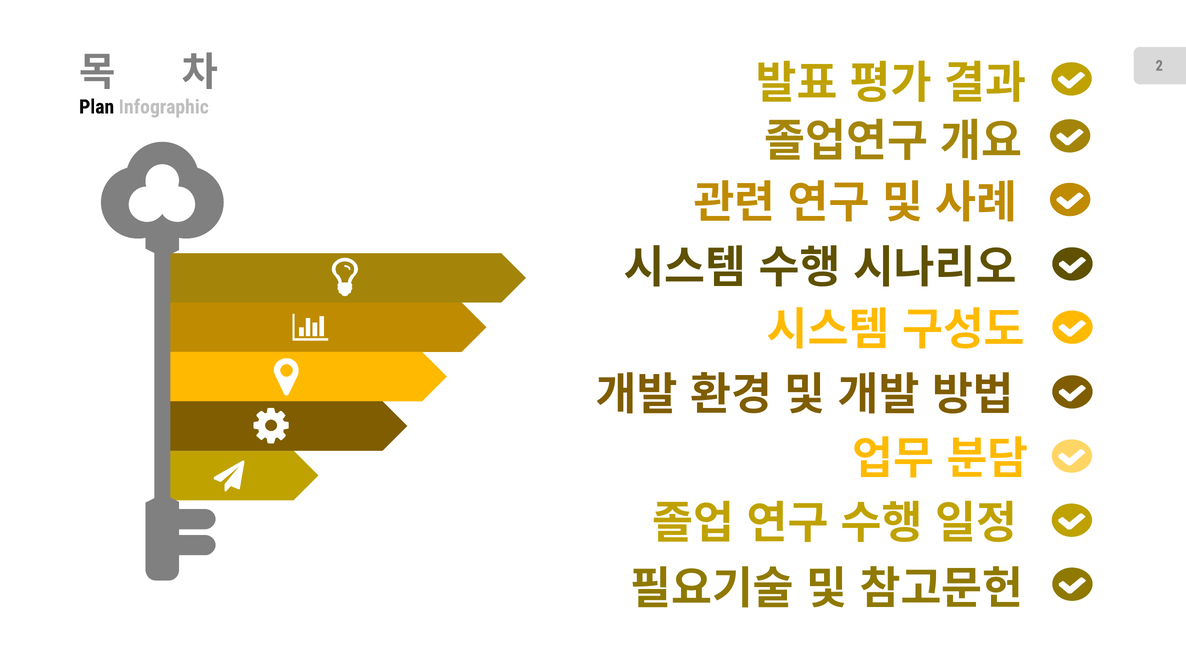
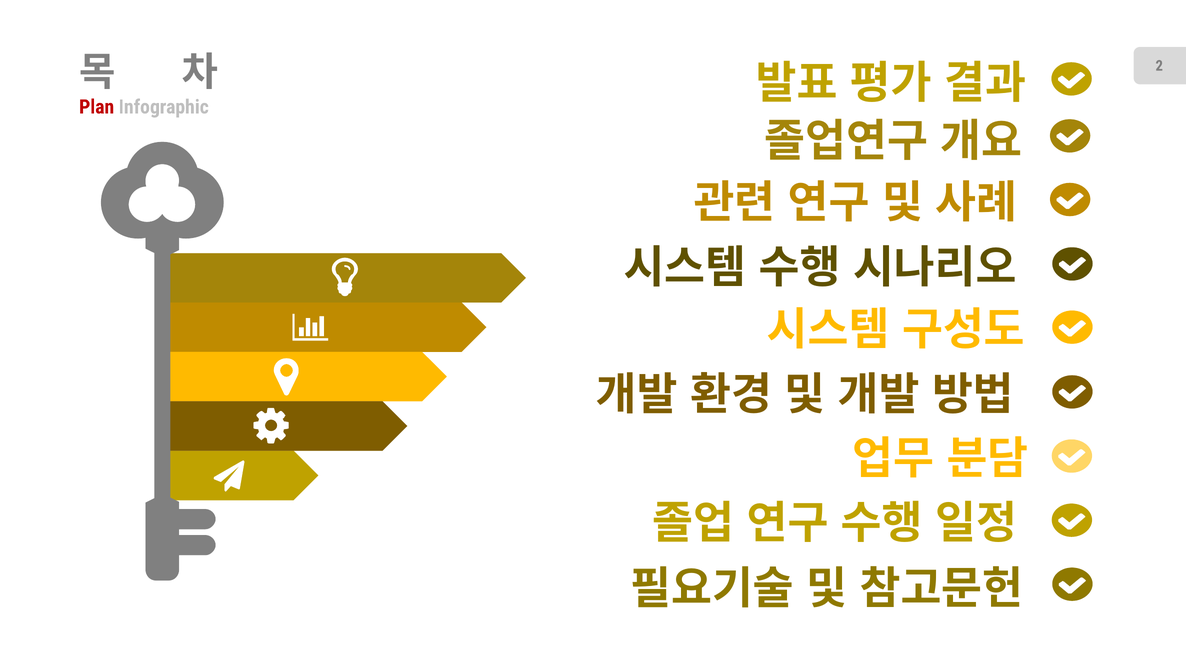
Plan colour: black -> red
